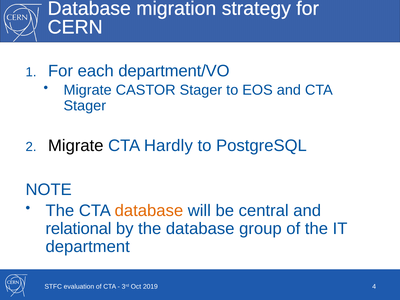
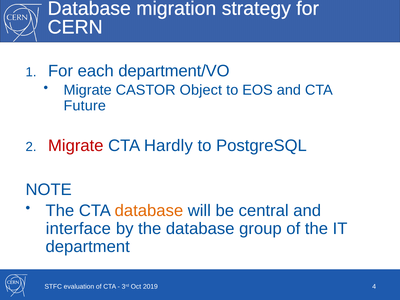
CASTOR Stager: Stager -> Object
Stager at (85, 106): Stager -> Future
Migrate at (76, 146) colour: black -> red
relational: relational -> interface
